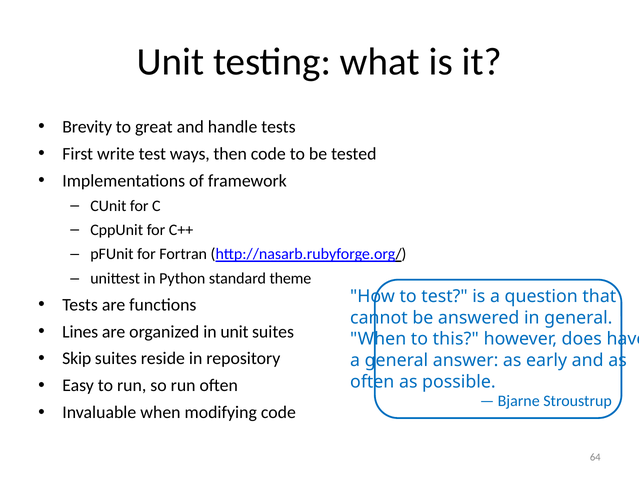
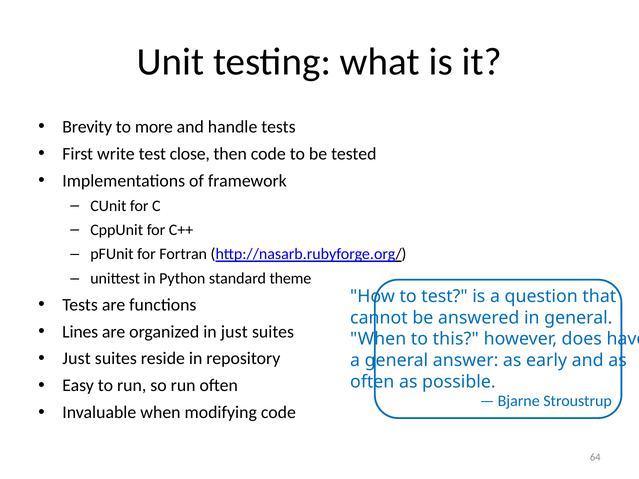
great: great -> more
ways: ways -> close
in unit: unit -> just
Skip at (77, 359): Skip -> Just
